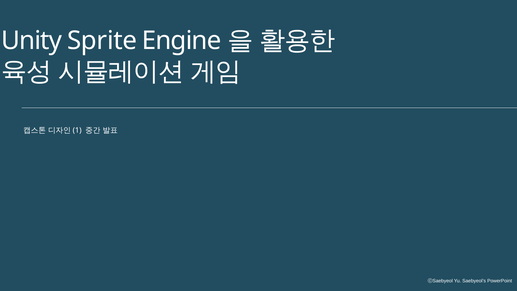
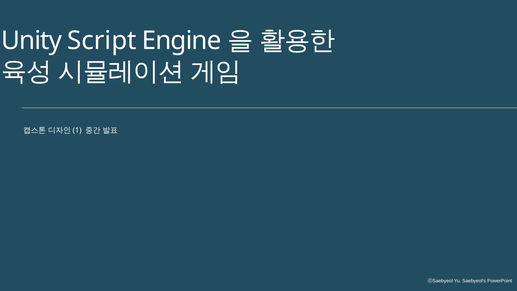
Sprite: Sprite -> Script
